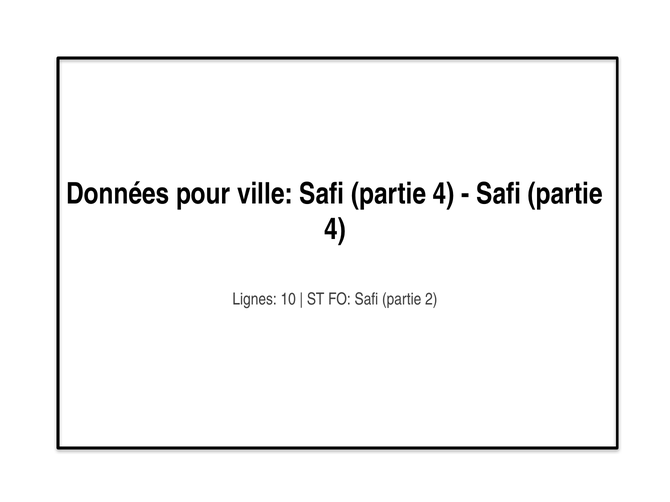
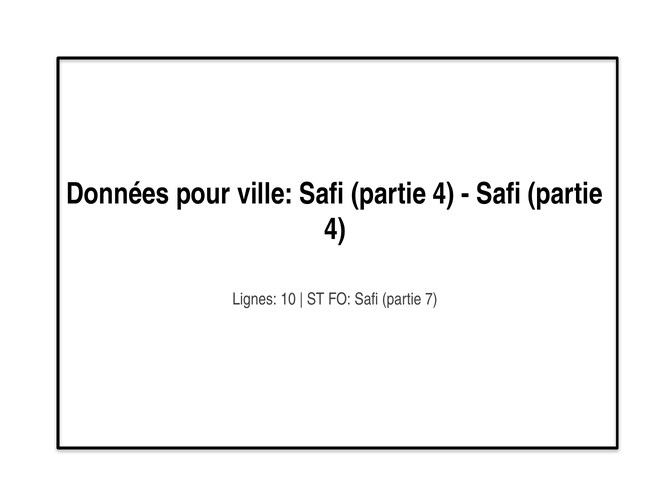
2: 2 -> 7
